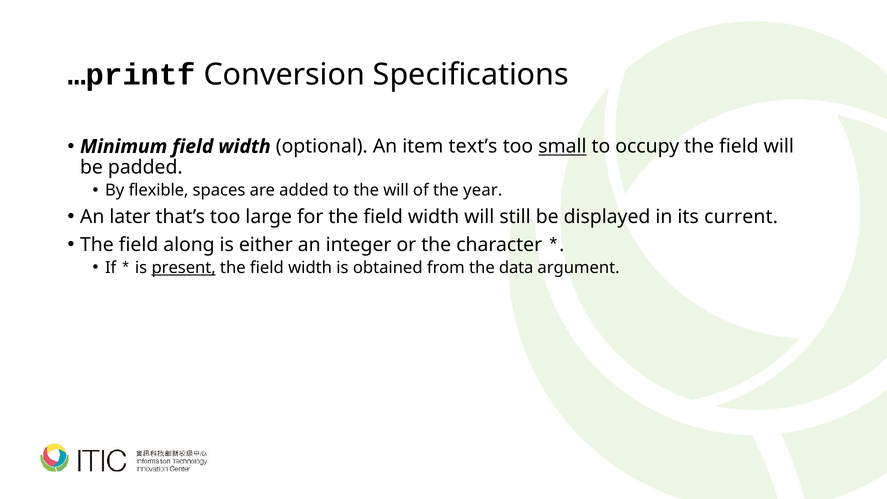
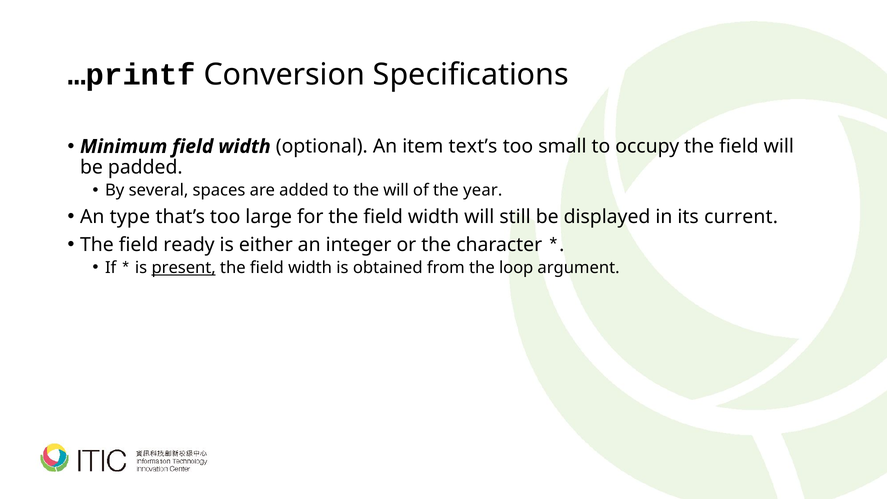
small underline: present -> none
flexible: flexible -> several
later: later -> type
along: along -> ready
data: data -> loop
